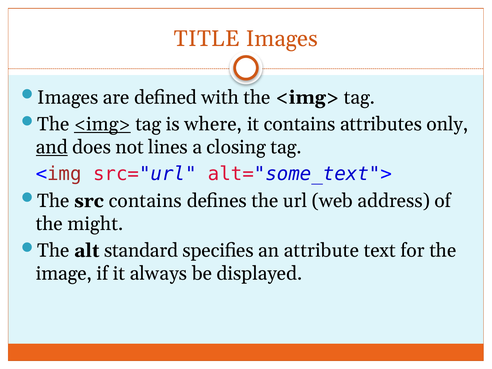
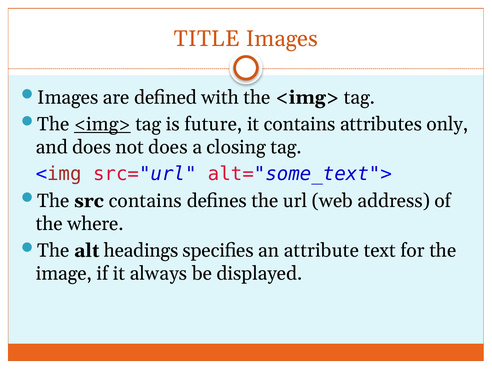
where: where -> future
and underline: present -> none
not lines: lines -> does
might: might -> where
standard: standard -> headings
